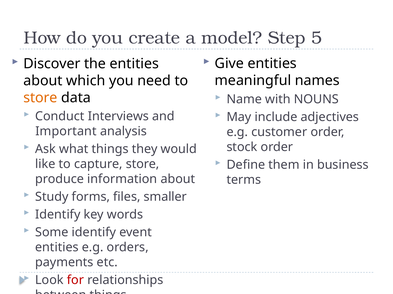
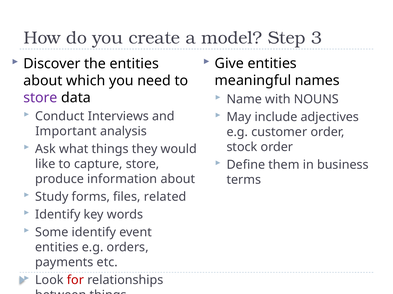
5: 5 -> 3
store at (40, 98) colour: orange -> purple
smaller: smaller -> related
